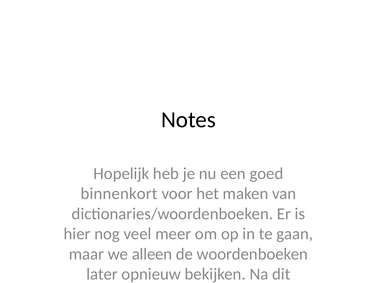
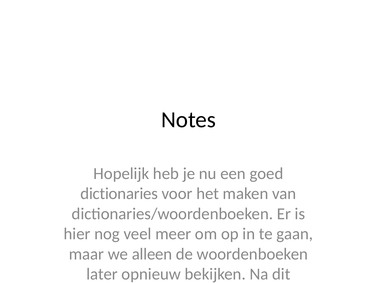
binnenkort: binnenkort -> dictionaries
